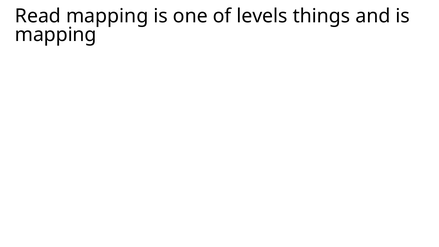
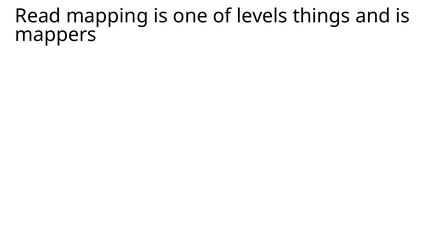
mapping at (56, 35): mapping -> mappers
